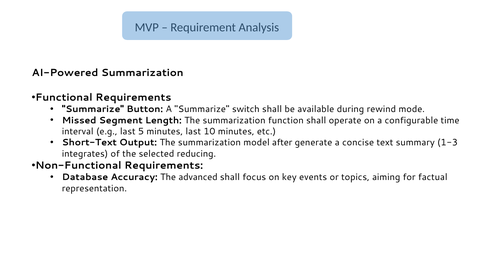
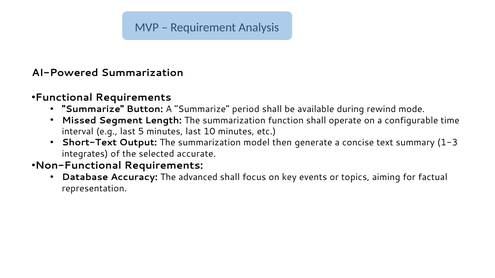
switch: switch -> period
after: after -> then
reducing: reducing -> accurate
